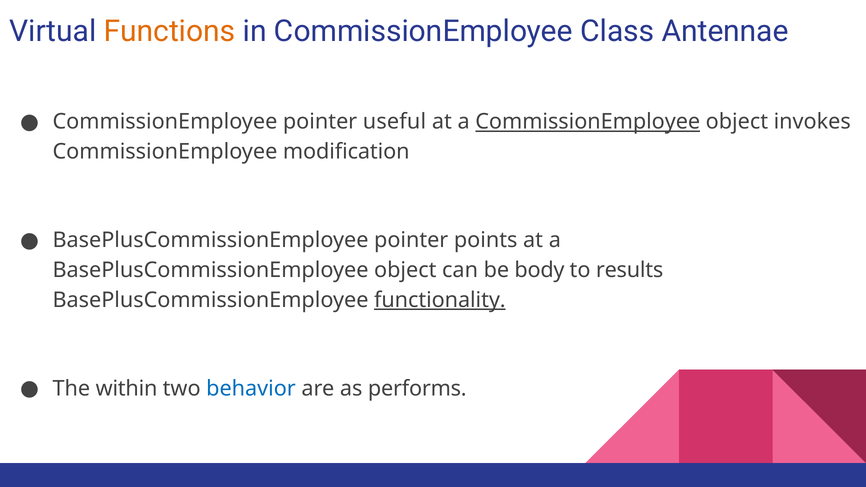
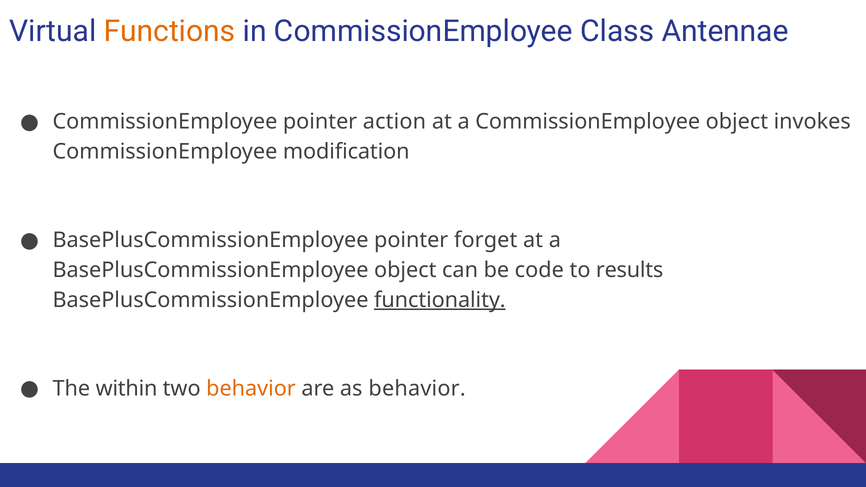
useful: useful -> action
CommissionEmployee at (588, 122) underline: present -> none
points: points -> forget
body: body -> code
behavior at (251, 389) colour: blue -> orange
as performs: performs -> behavior
